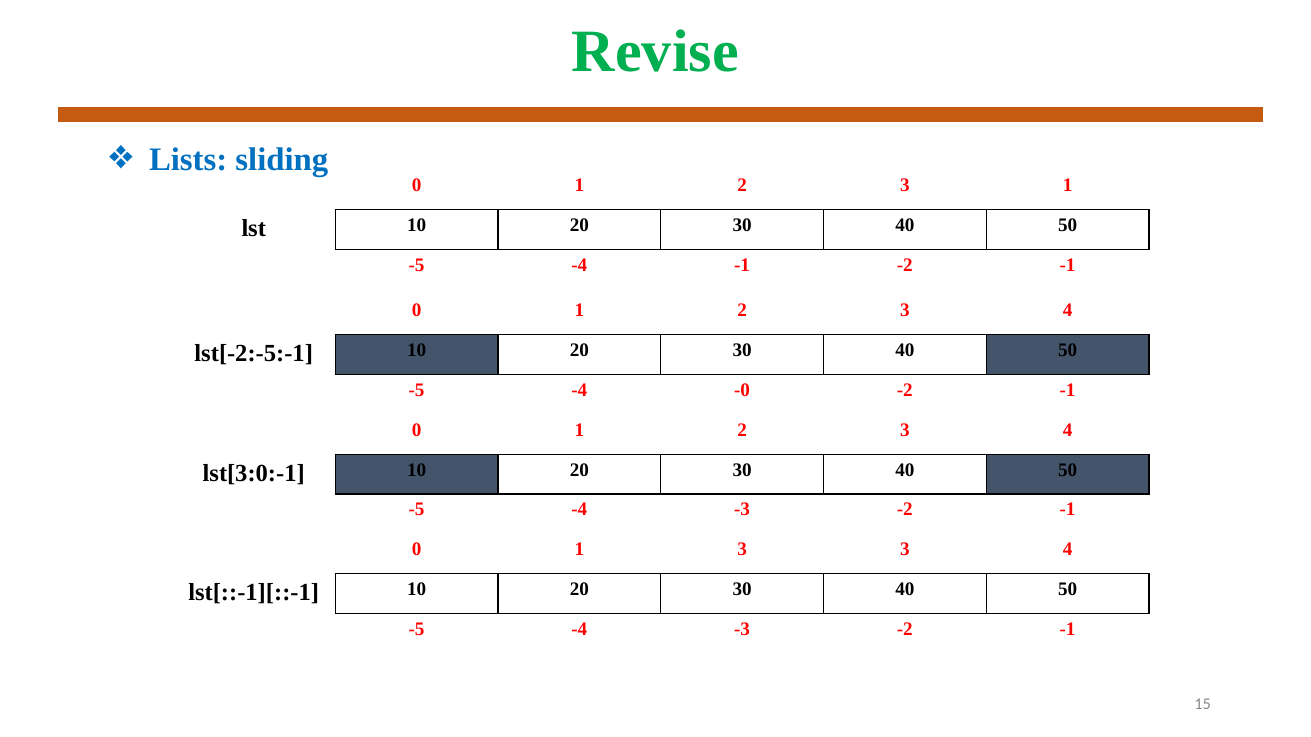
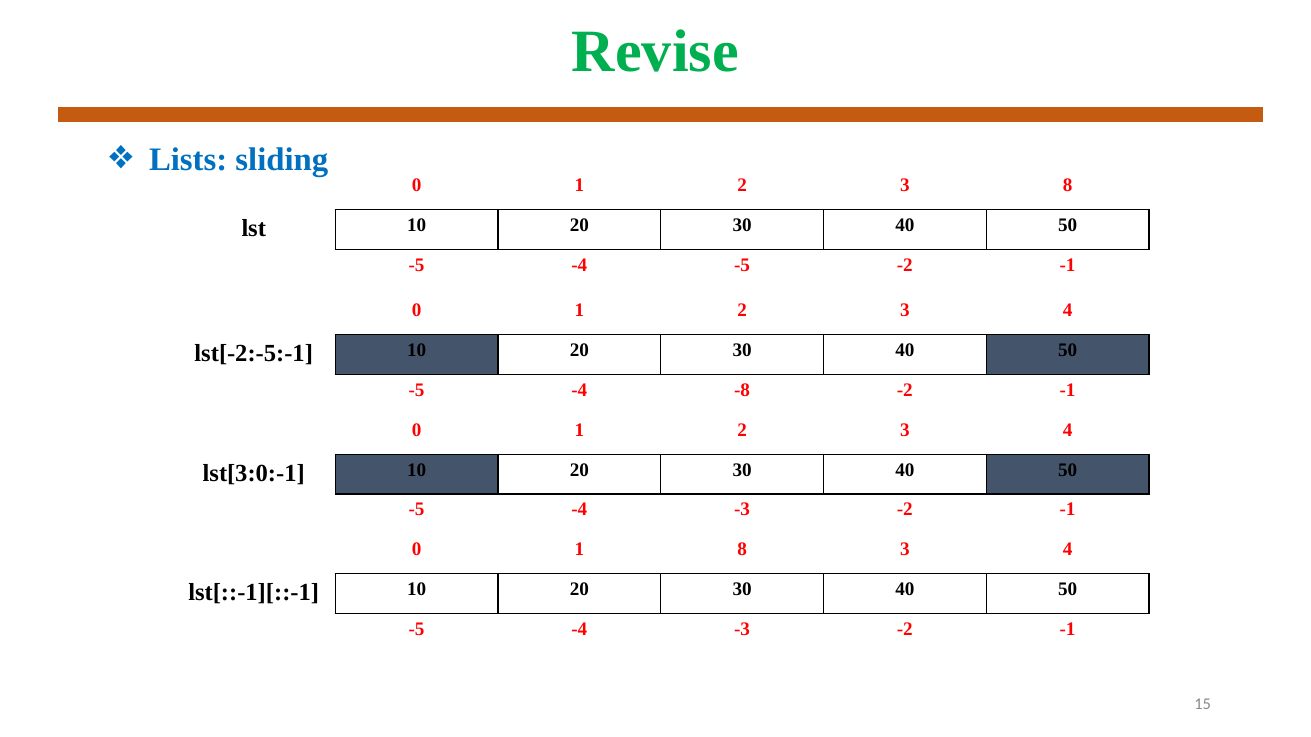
3 1: 1 -> 8
-4 -1: -1 -> -5
-0: -0 -> -8
1 3: 3 -> 8
